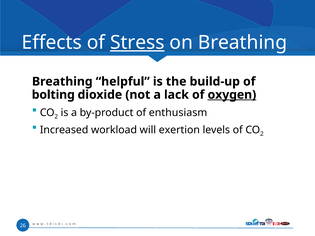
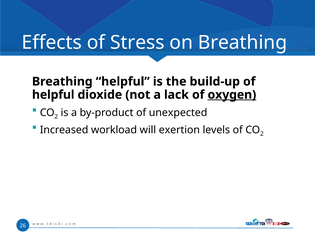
Stress underline: present -> none
bolting at (53, 95): bolting -> helpful
enthusiasm: enthusiasm -> unexpected
